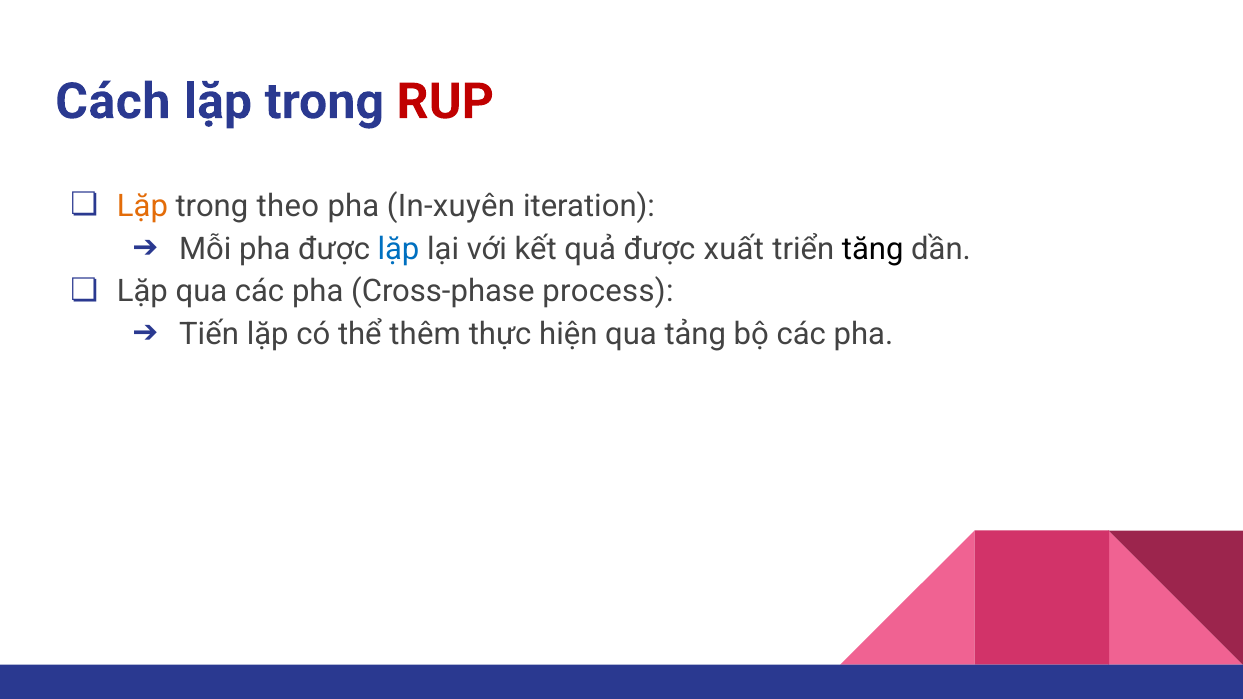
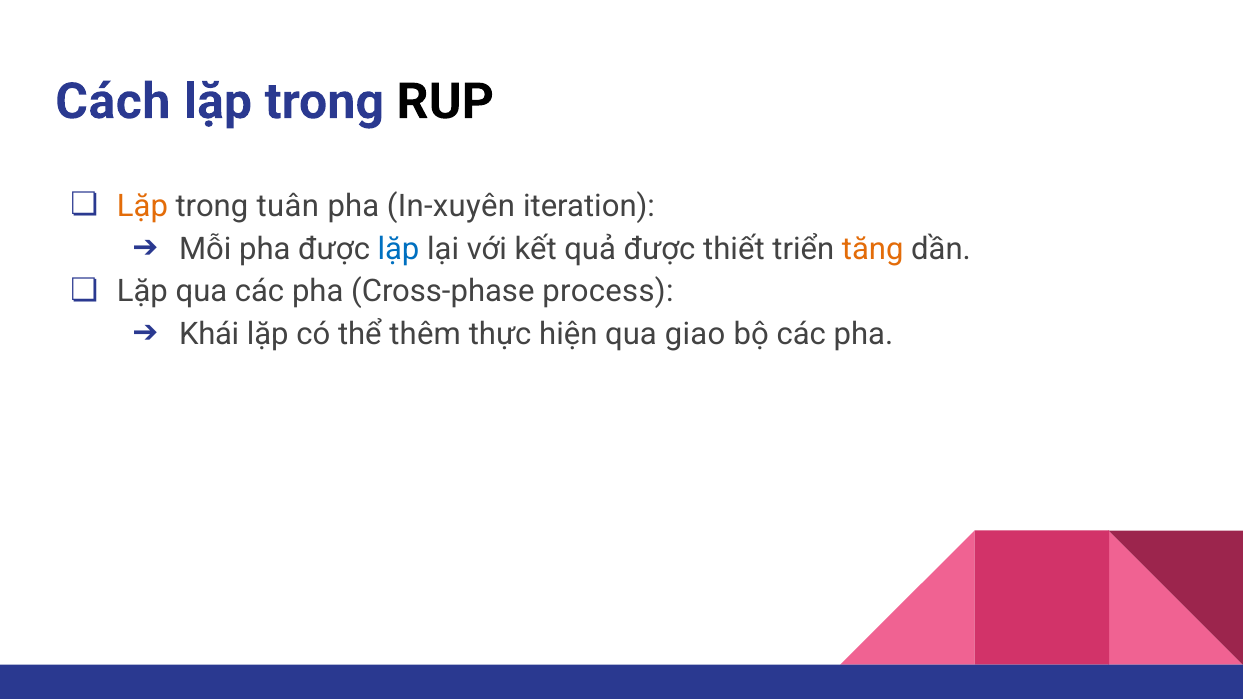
RUP colour: red -> black
theo: theo -> tuân
xuất: xuất -> thiết
tăng colour: black -> orange
Tiến: Tiến -> Khái
tảng: tảng -> giao
